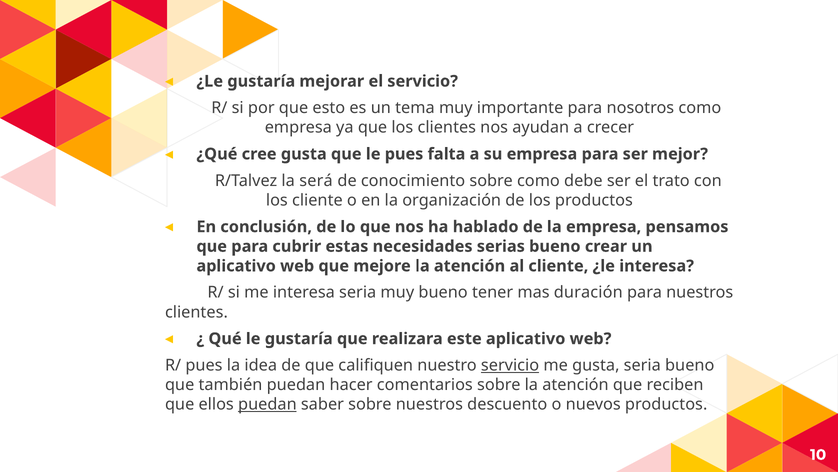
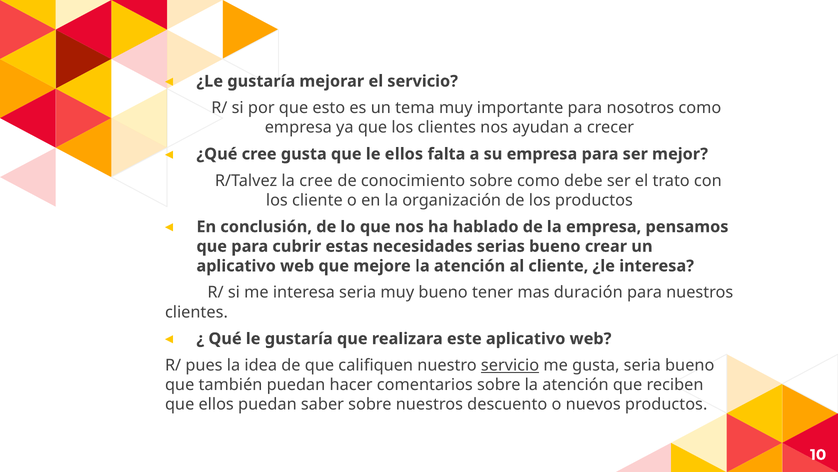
le pues: pues -> ellos
la será: será -> cree
puedan at (267, 404) underline: present -> none
